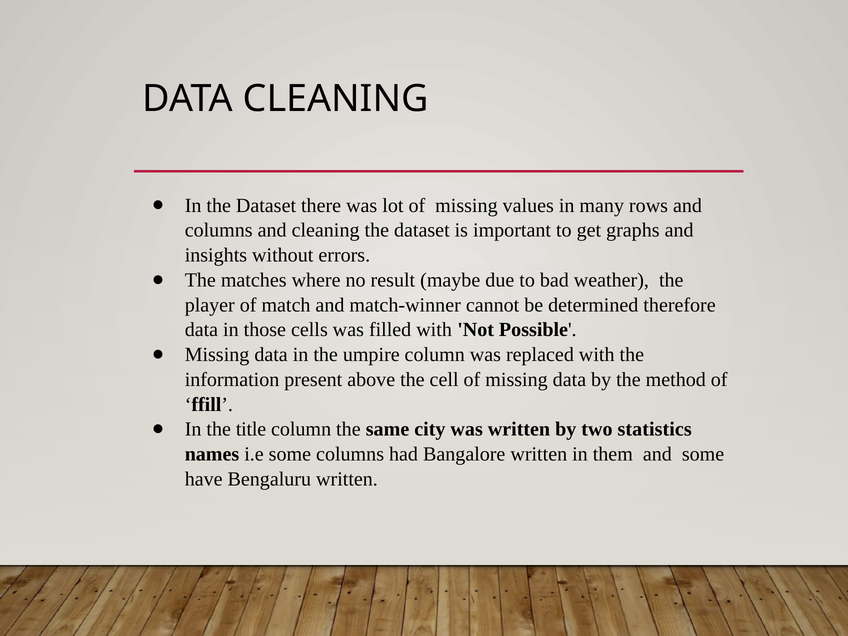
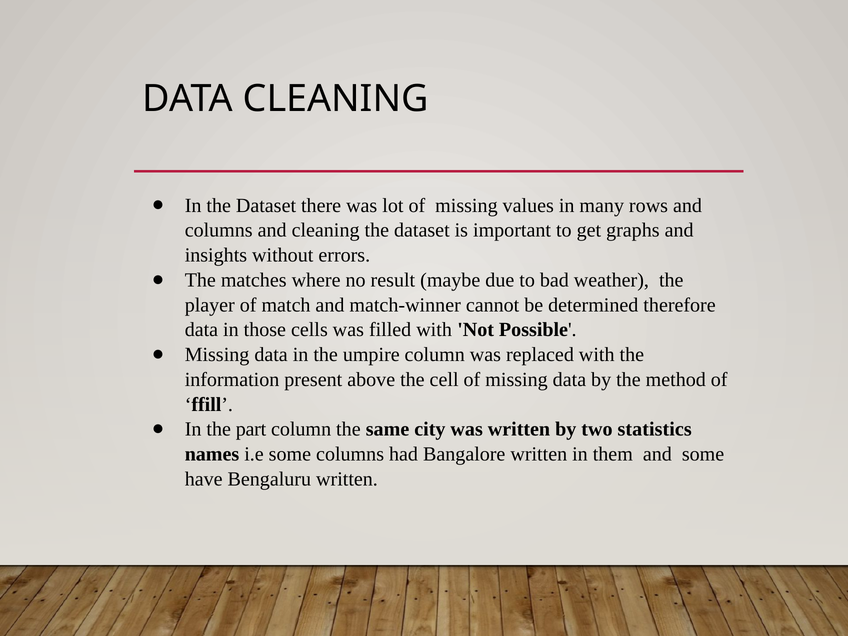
title: title -> part
